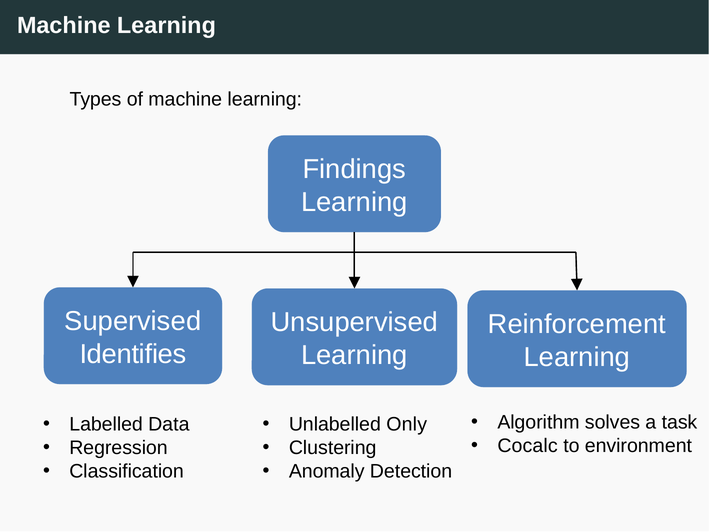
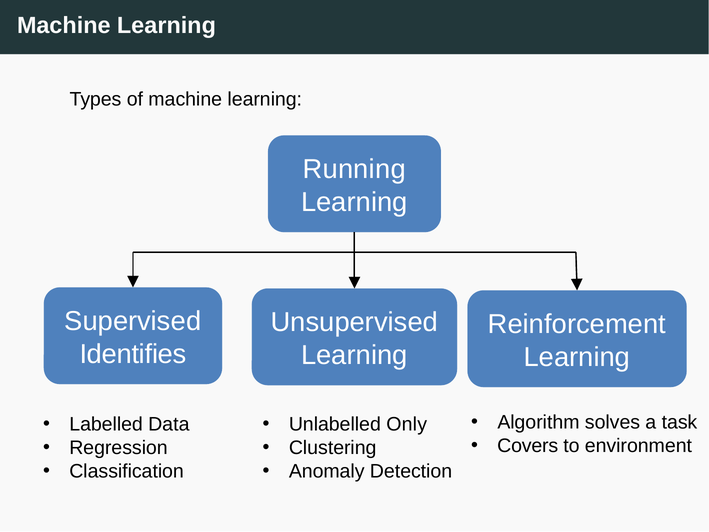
Findings: Findings -> Running
Cocalc: Cocalc -> Covers
